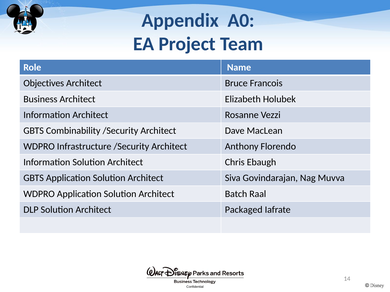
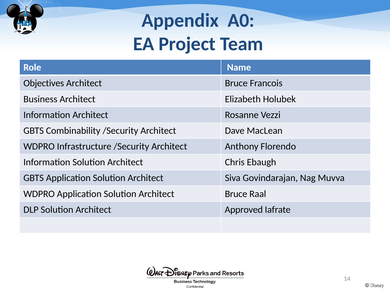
Solution Architect Batch: Batch -> Bruce
Packaged: Packaged -> Approved
